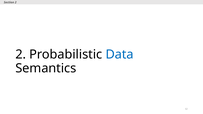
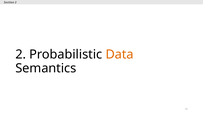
Data colour: blue -> orange
